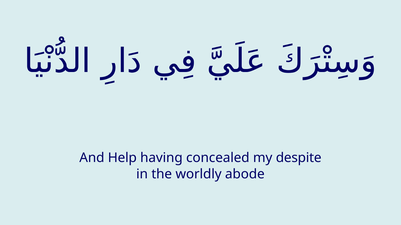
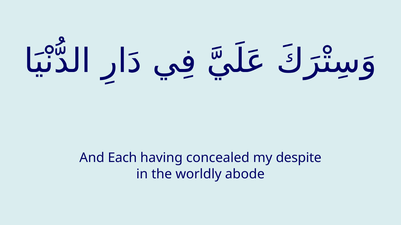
Help: Help -> Each
